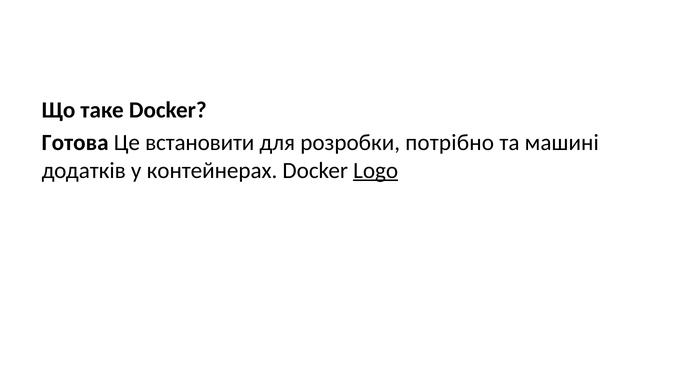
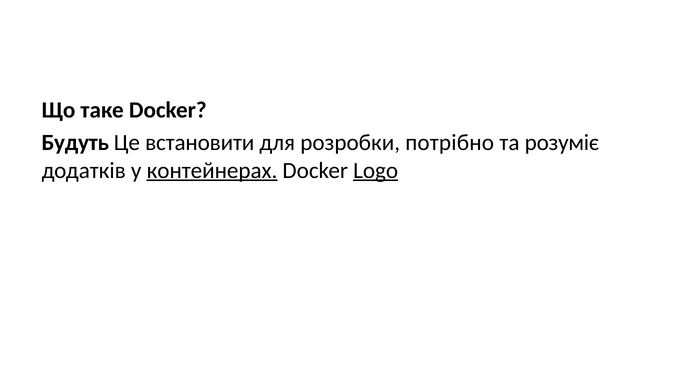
Готова: Готова -> Будуть
машині: машині -> розуміє
контейнерах underline: none -> present
